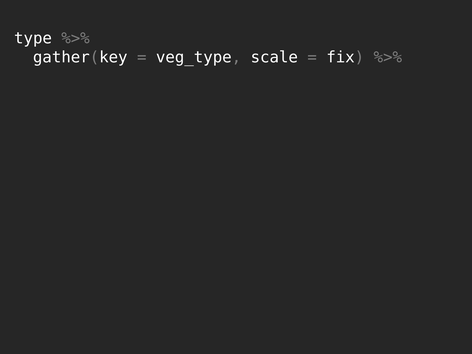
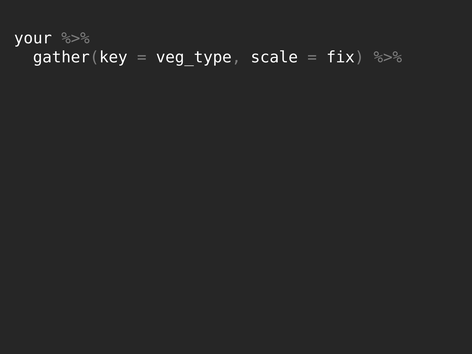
type: type -> your
